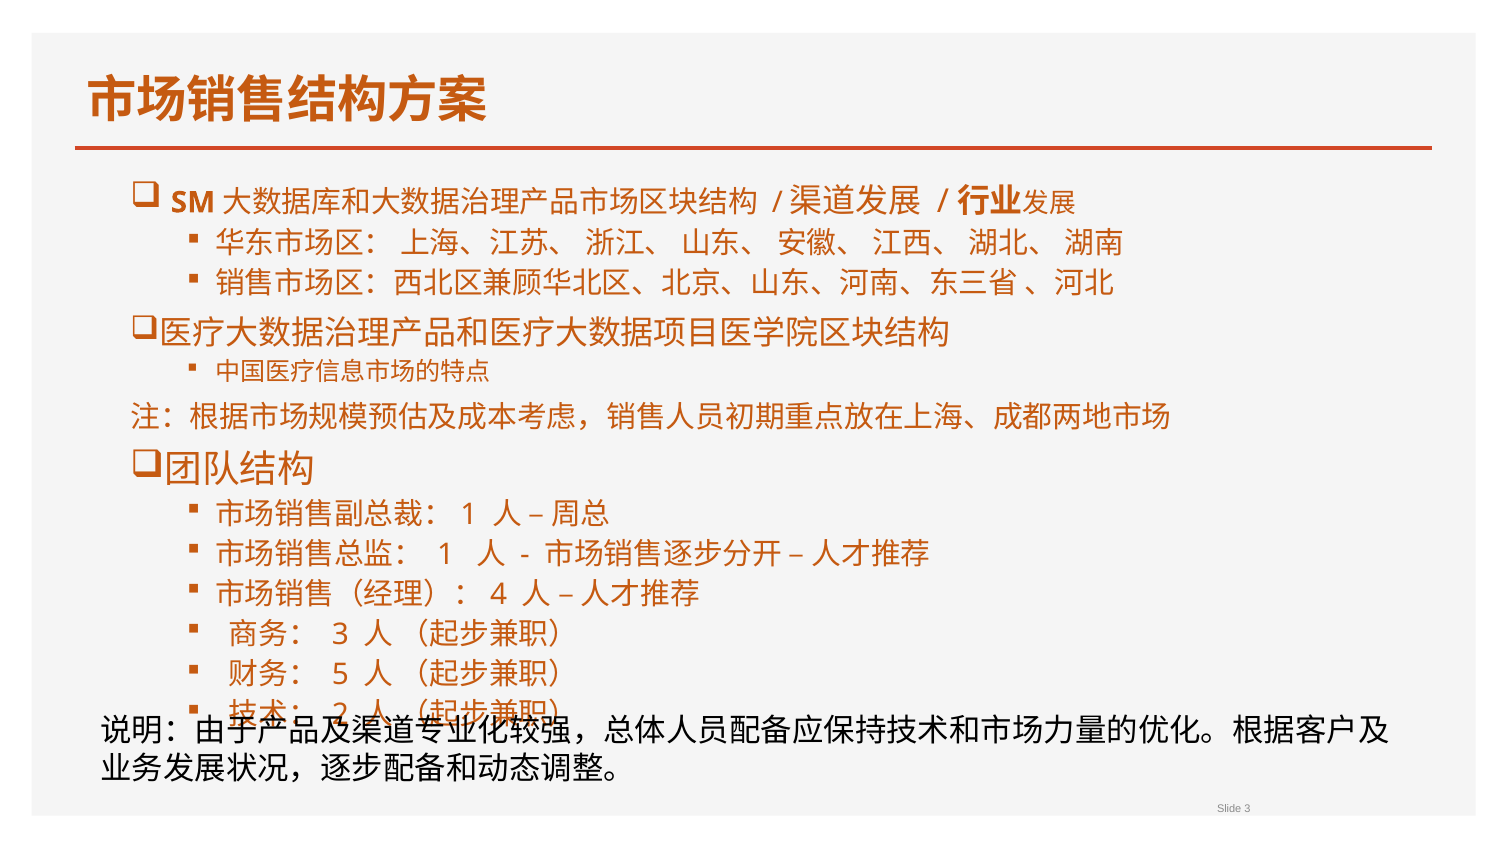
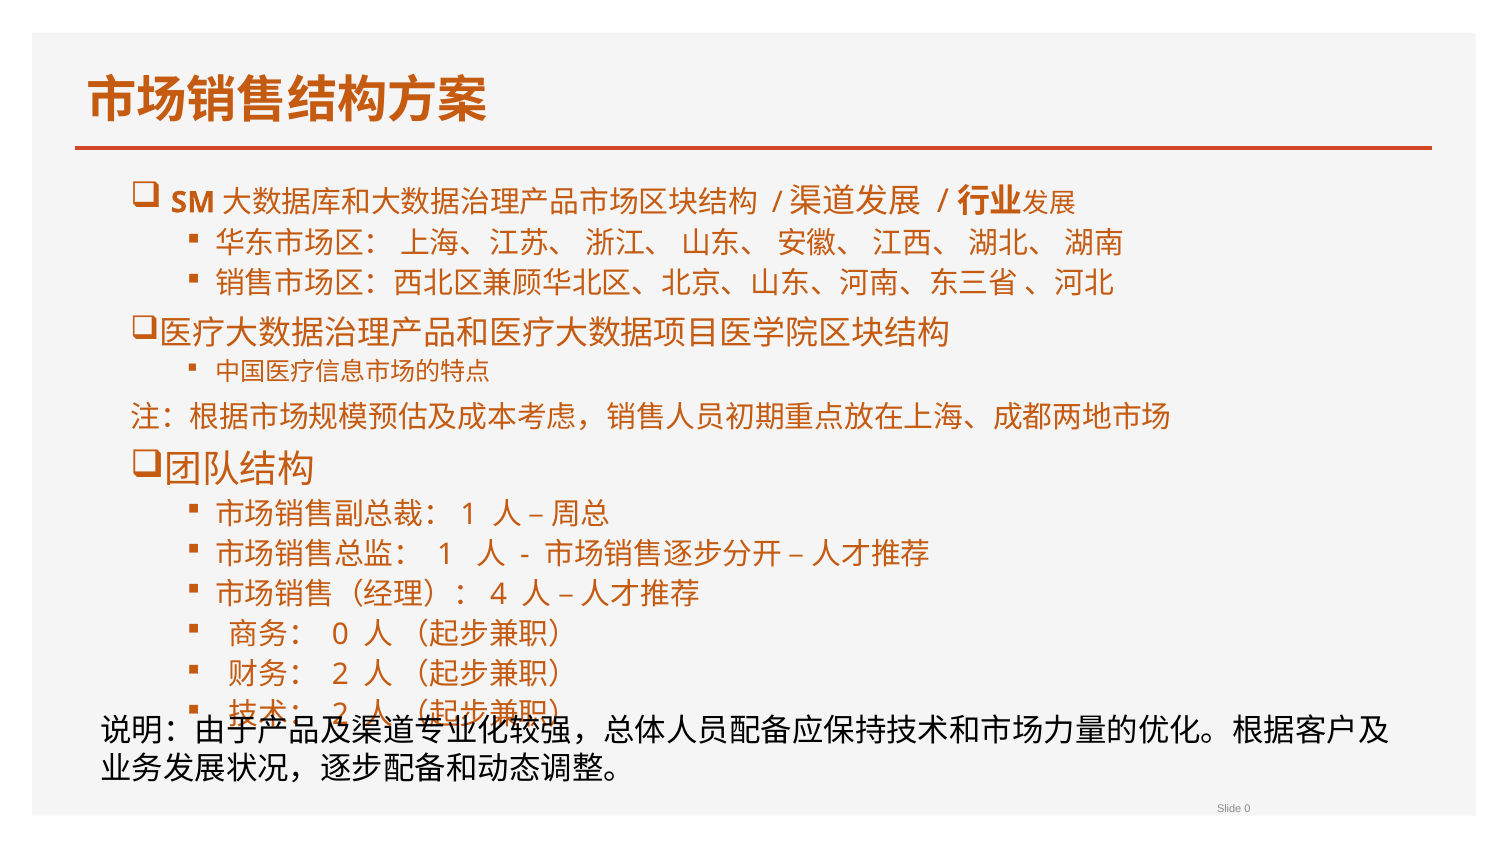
3 at (340, 634): 3 -> 0
5 at (340, 674): 5 -> 2
Slide 3: 3 -> 0
